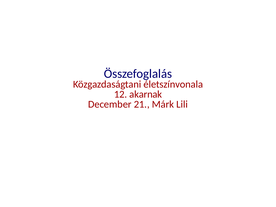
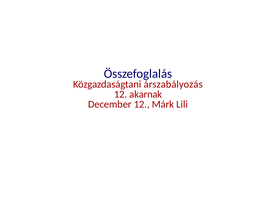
életszínvonala: életszínvonala -> árszabályozás
December 21: 21 -> 12
